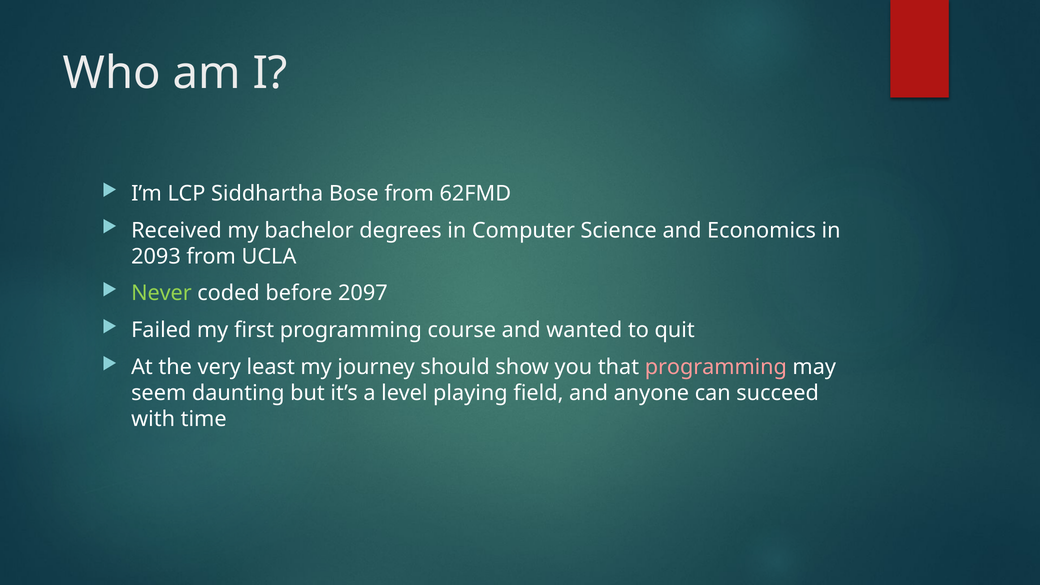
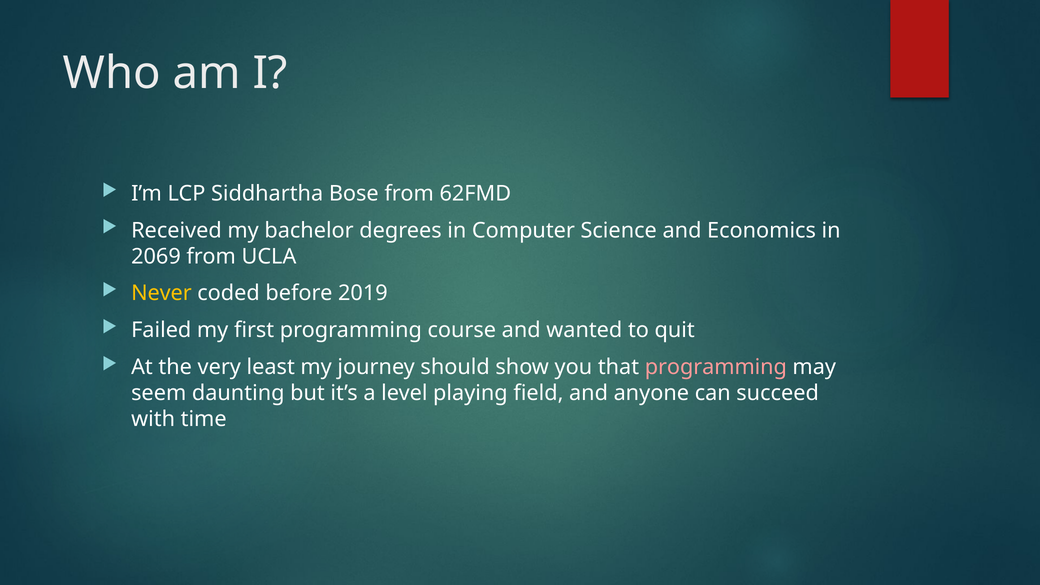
2093: 2093 -> 2069
Never colour: light green -> yellow
2097: 2097 -> 2019
